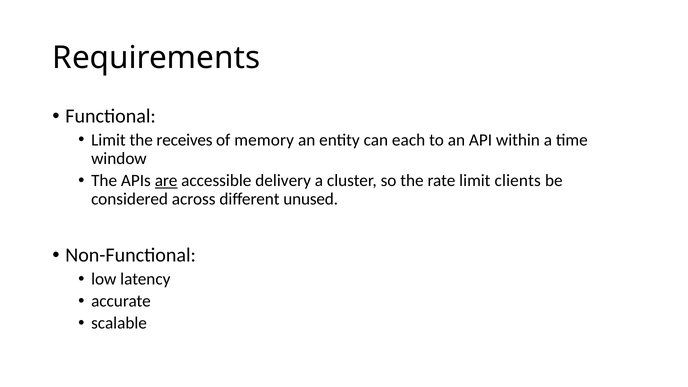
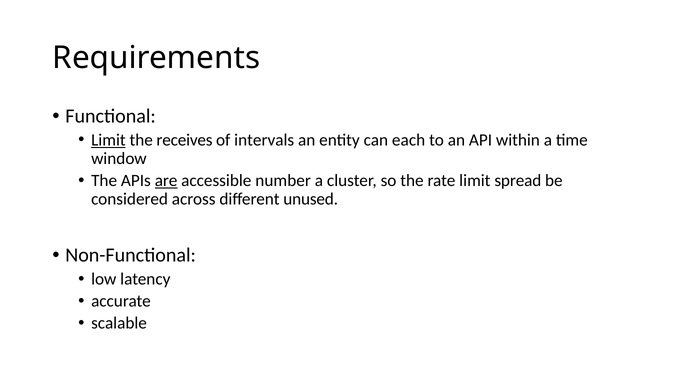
Limit at (108, 140) underline: none -> present
memory: memory -> intervals
delivery: delivery -> number
clients: clients -> spread
